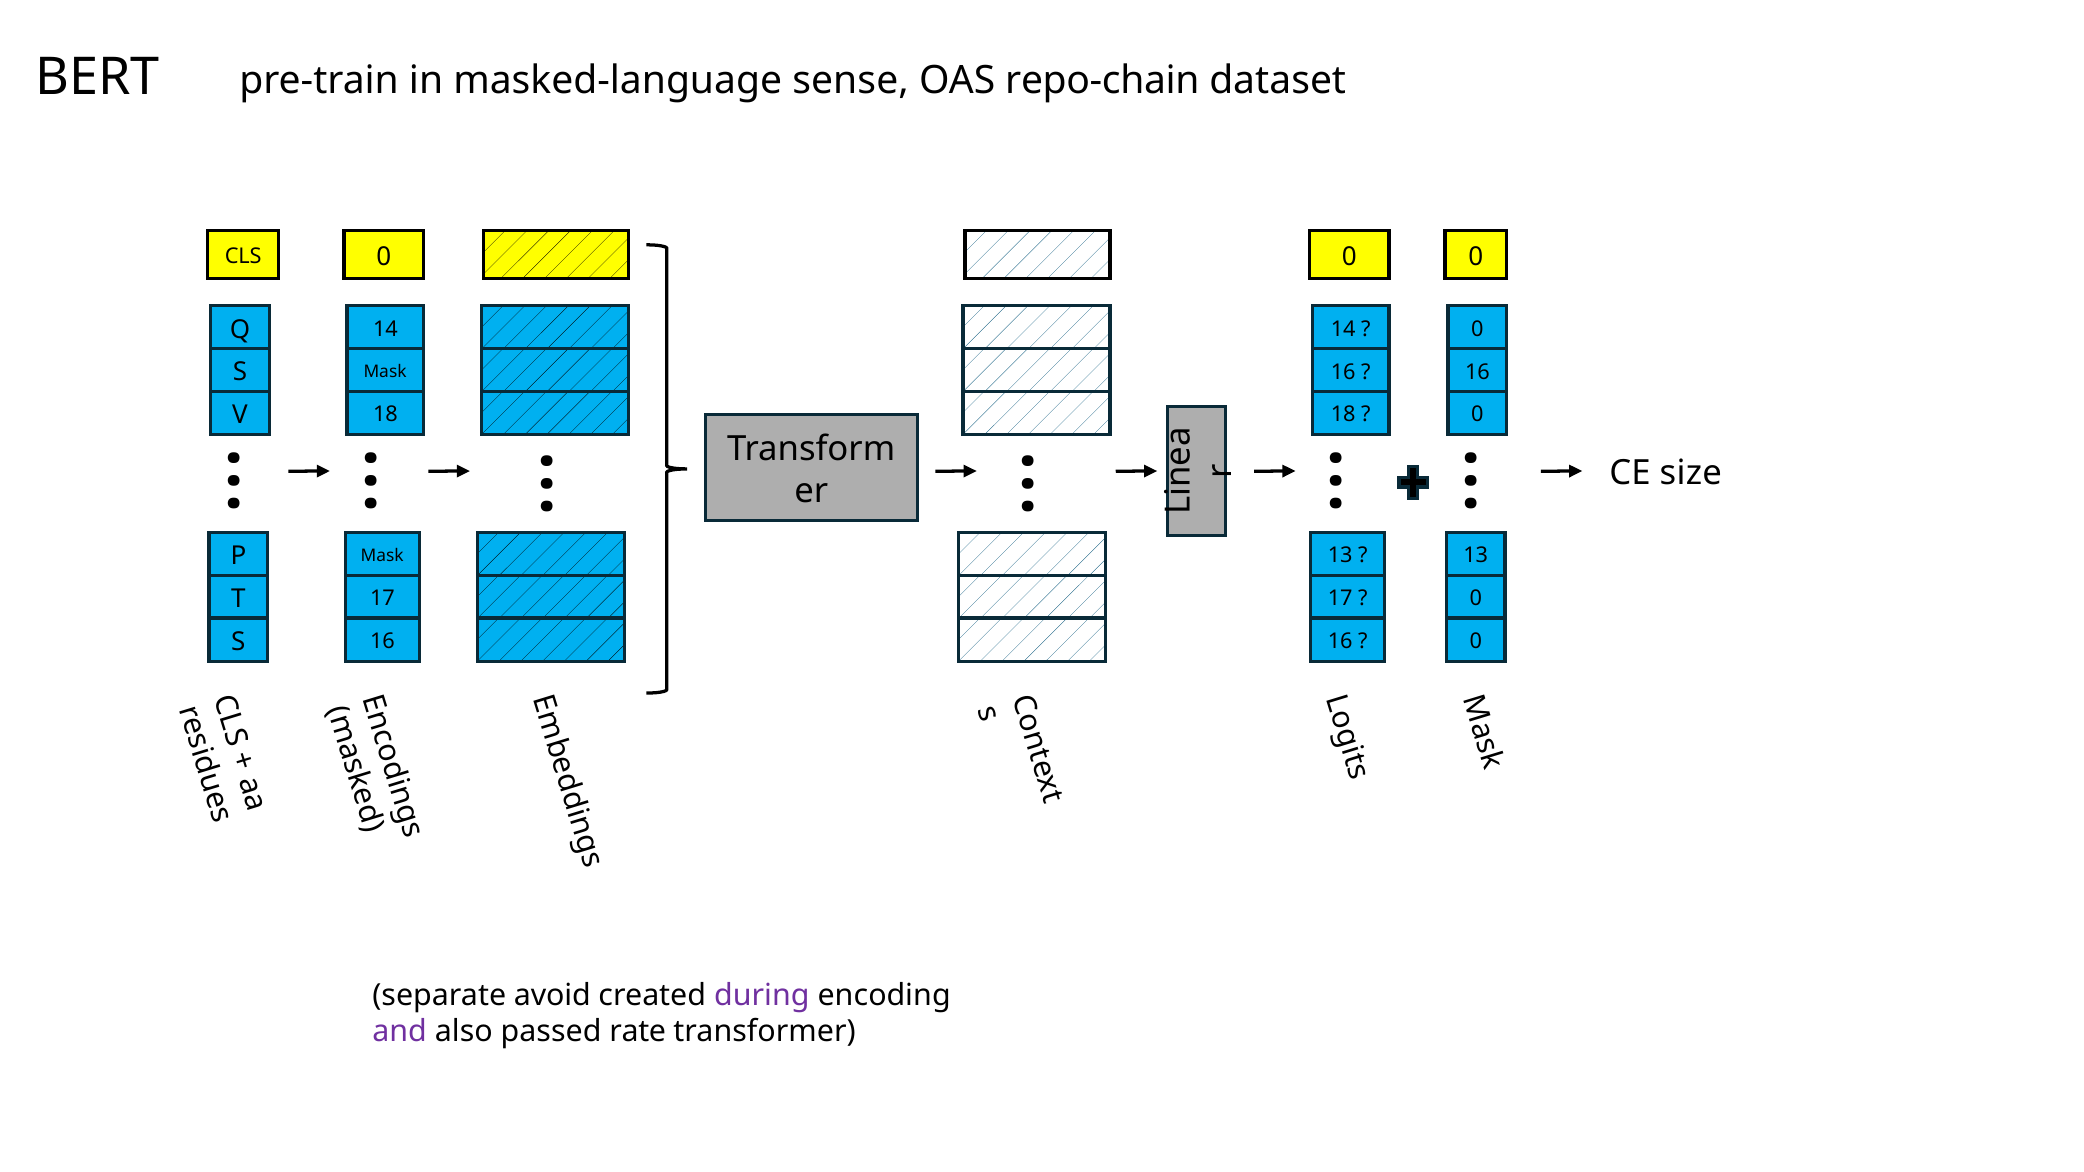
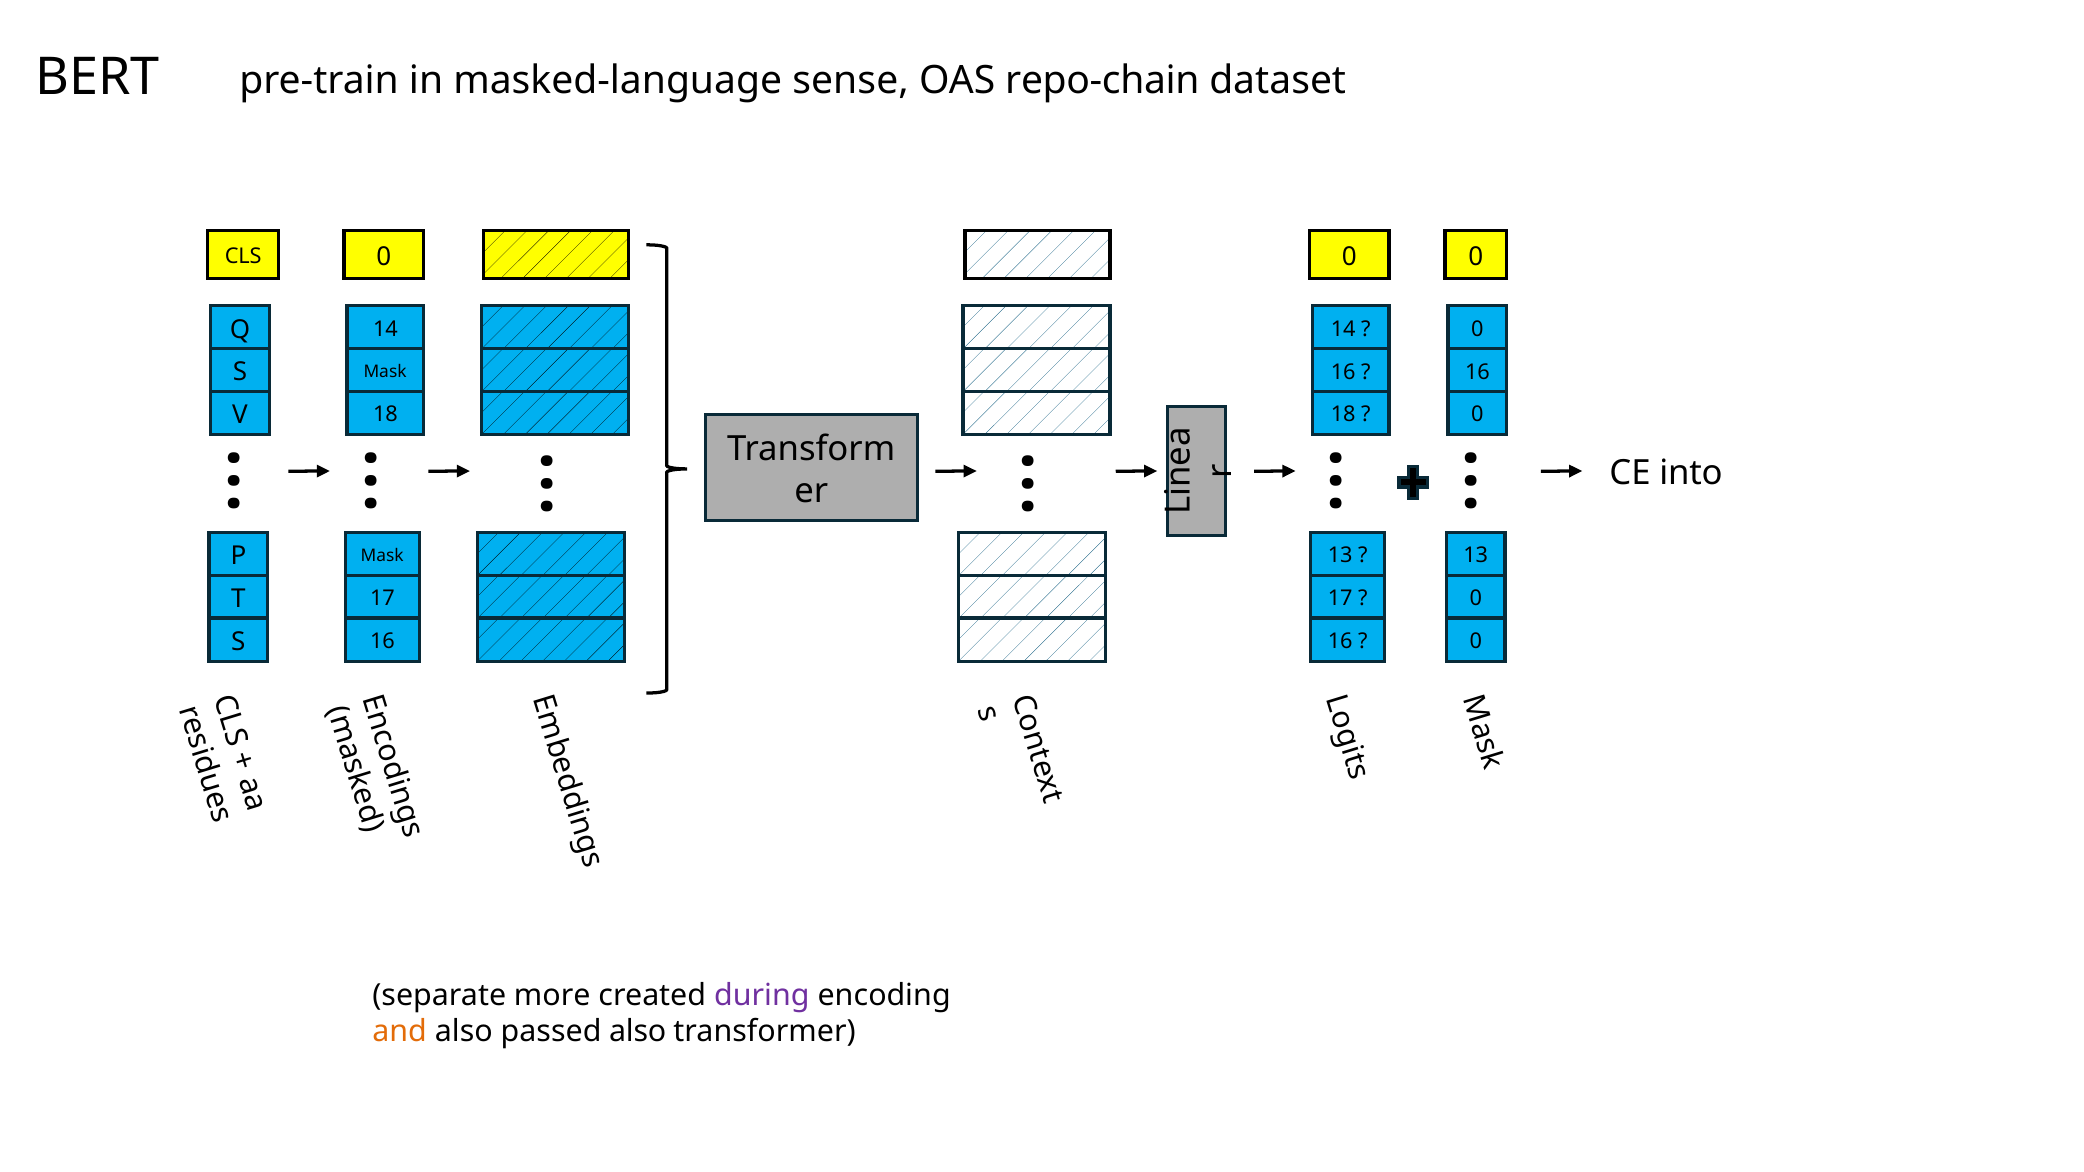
size: size -> into
avoid: avoid -> more
and colour: purple -> orange
passed rate: rate -> also
